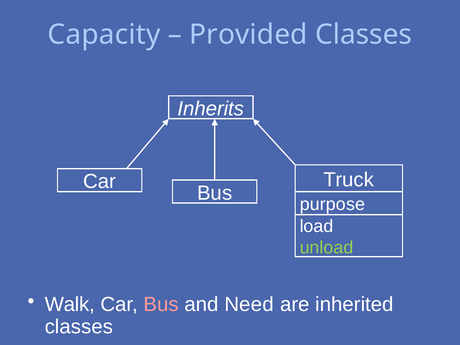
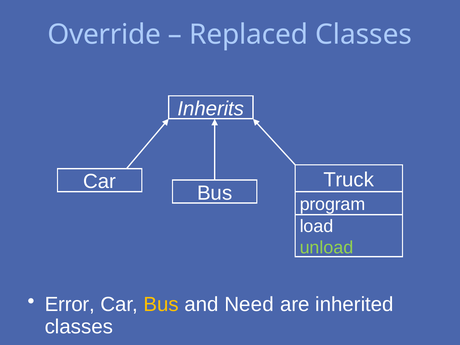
Capacity: Capacity -> Override
Provided: Provided -> Replaced
purpose: purpose -> program
Walk: Walk -> Error
Bus at (161, 305) colour: pink -> yellow
